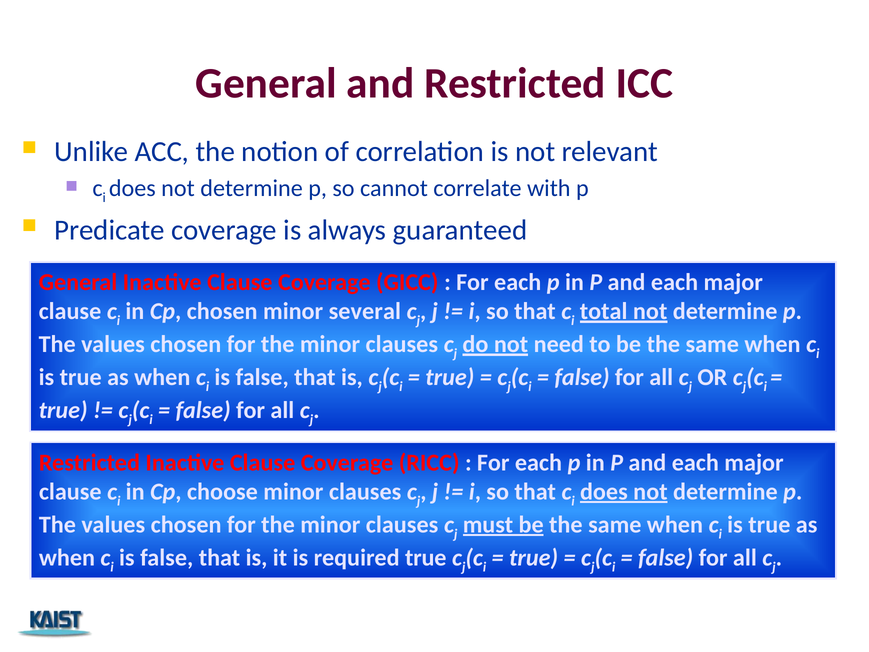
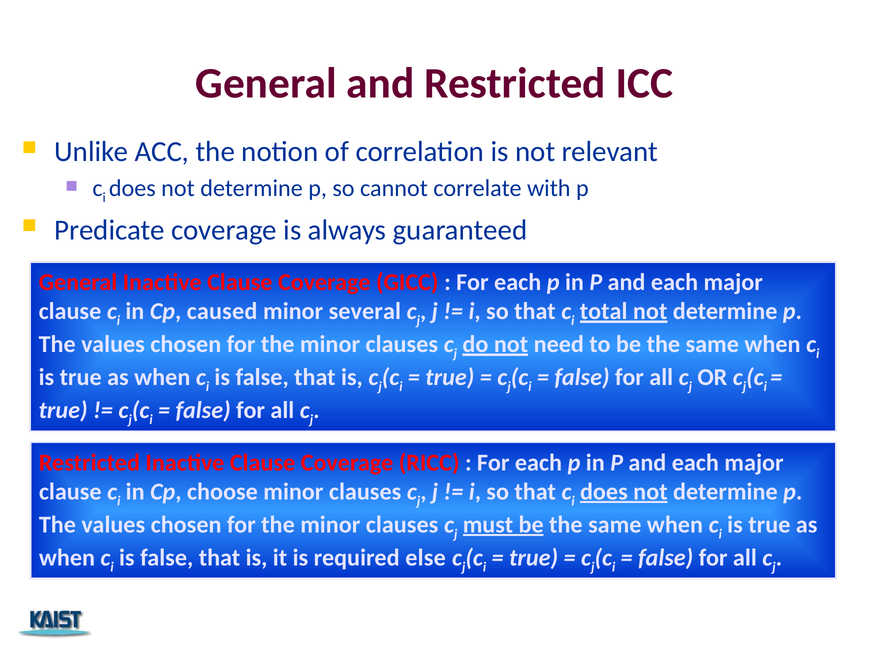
Cp chosen: chosen -> caused
required true: true -> else
